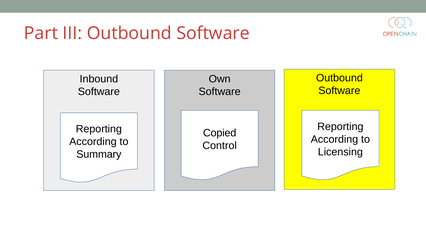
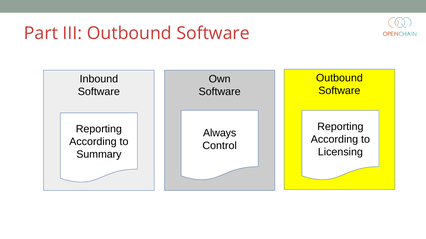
Copied: Copied -> Always
